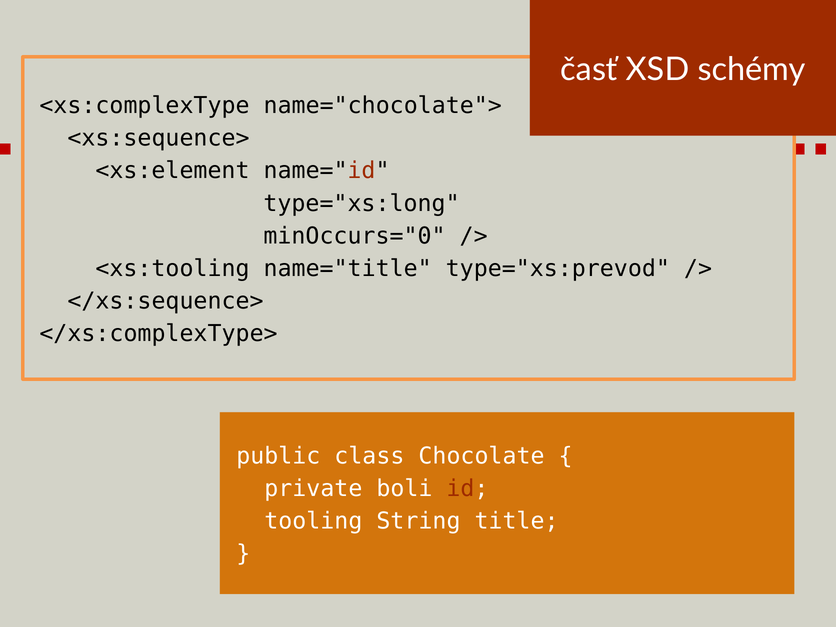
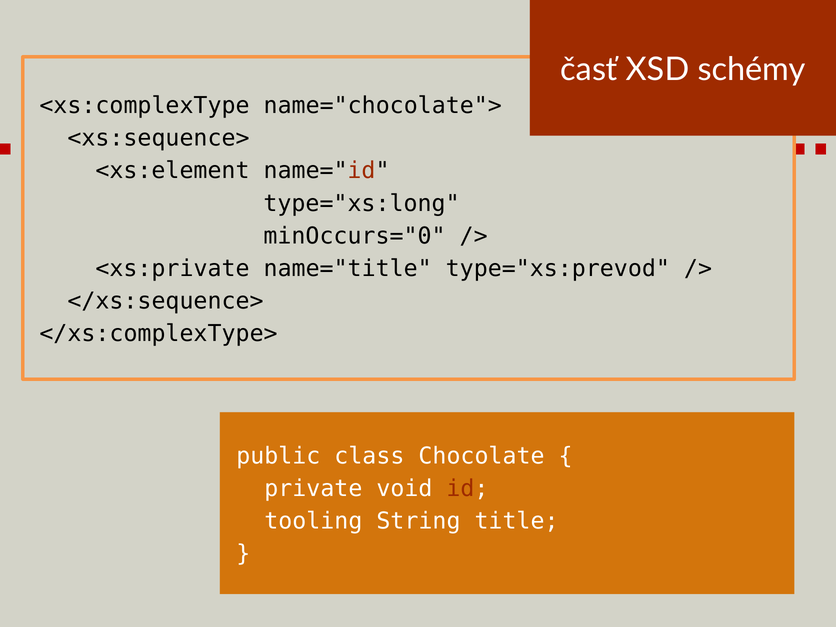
<xs:tooling: <xs:tooling -> <xs:private
boli: boli -> void
